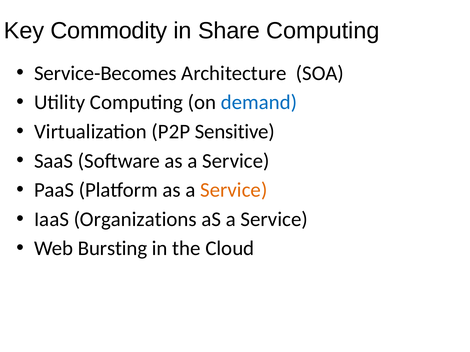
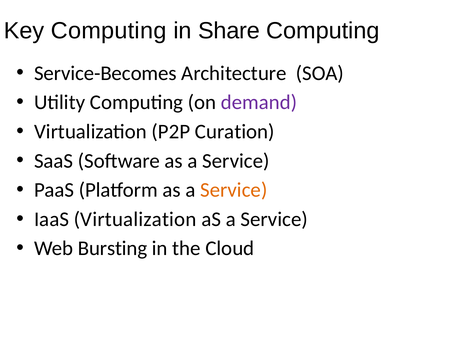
Key Commodity: Commodity -> Computing
demand colour: blue -> purple
Sensitive: Sensitive -> Curation
IaaS Organizations: Organizations -> Virtualization
